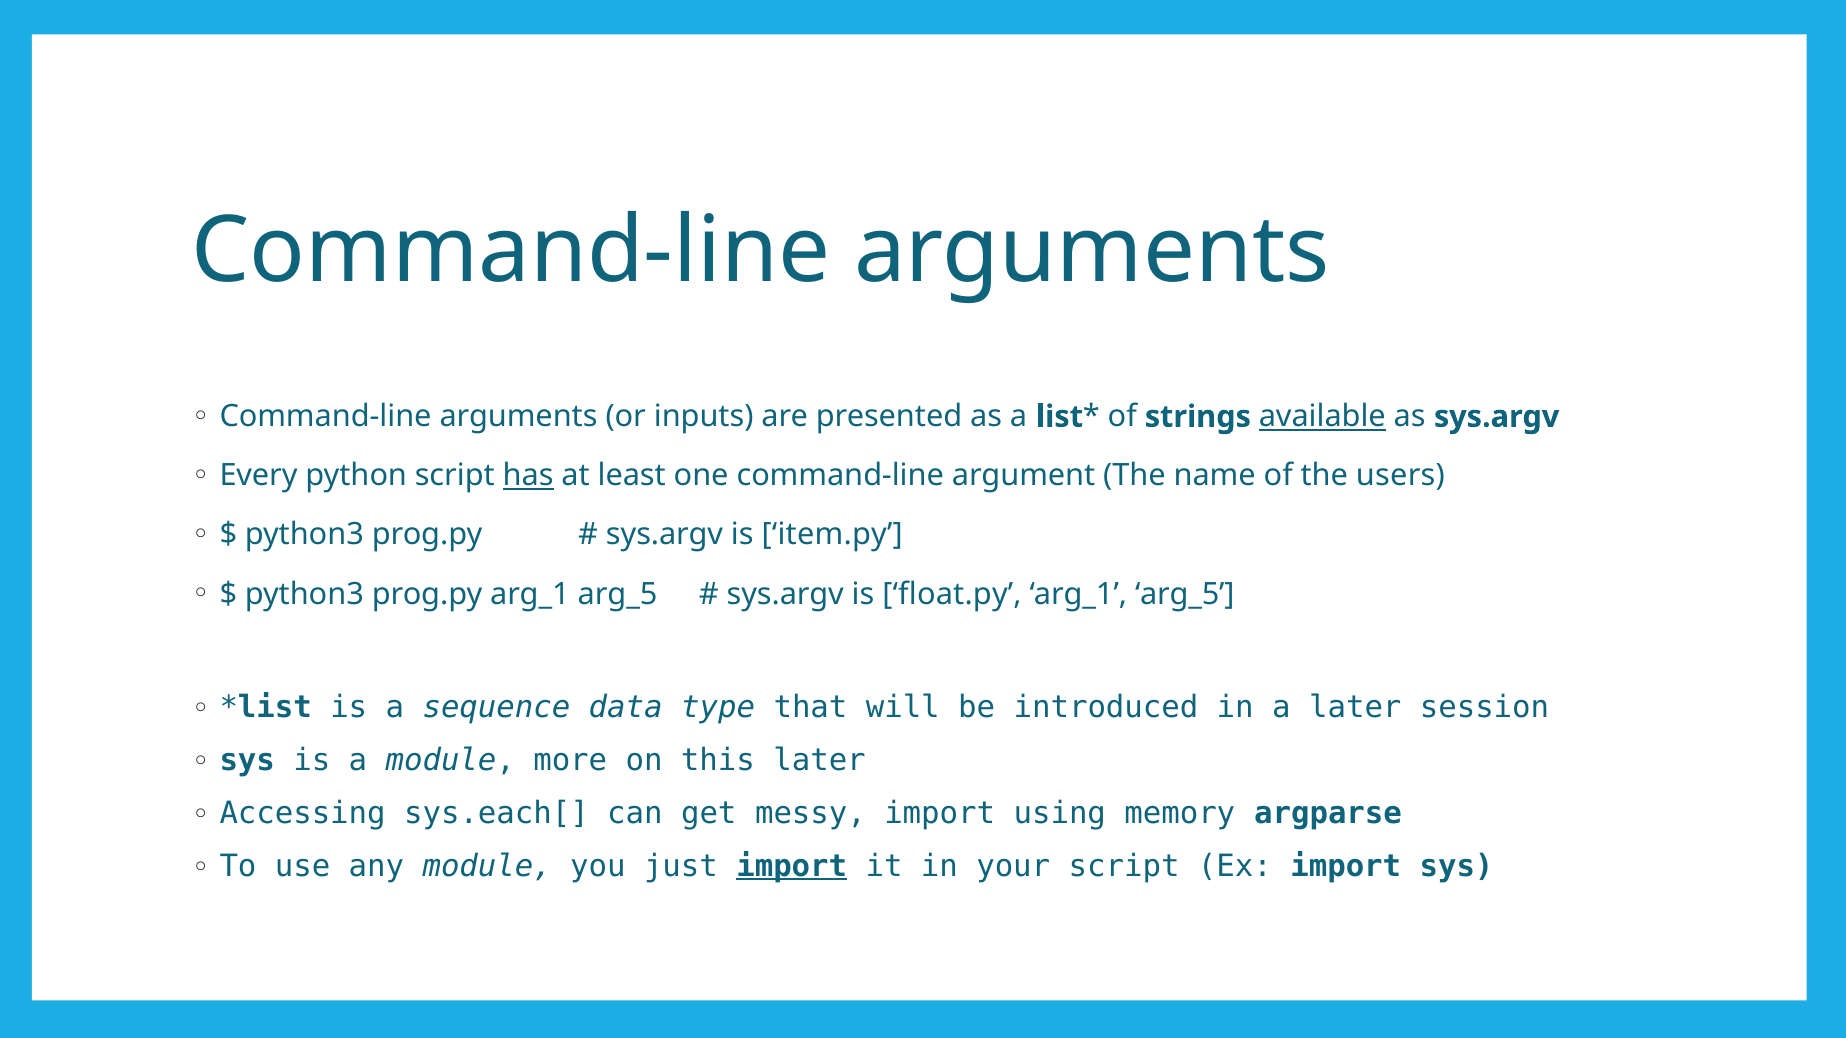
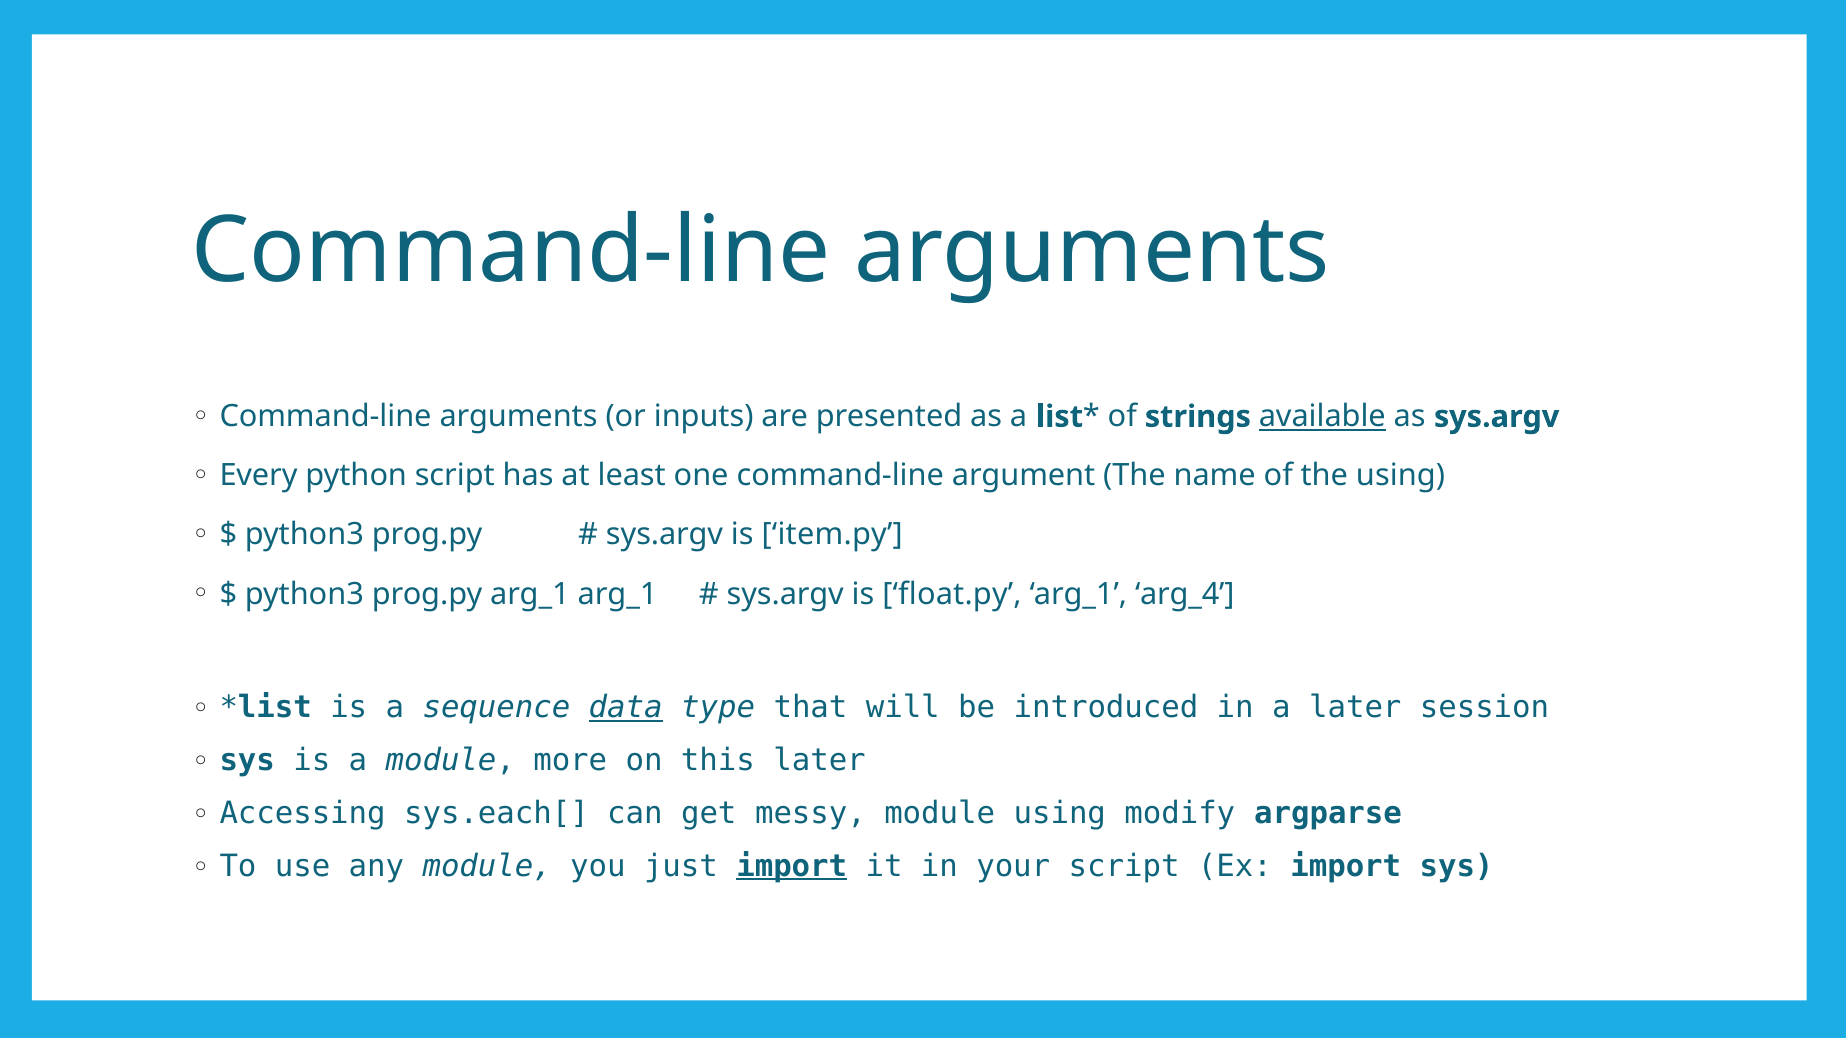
has underline: present -> none
the users: users -> using
prog.py arg_1 arg_5: arg_5 -> arg_1
arg_5 at (1185, 594): arg_5 -> arg_4
data underline: none -> present
messy import: import -> module
memory: memory -> modify
